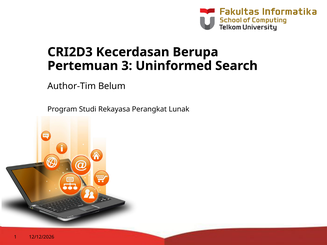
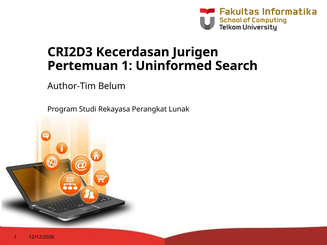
Berupa: Berupa -> Jurigen
Pertemuan 3: 3 -> 1
